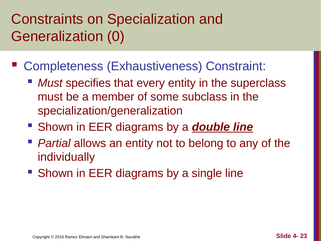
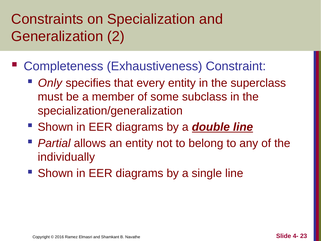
0: 0 -> 2
Must at (50, 83): Must -> Only
